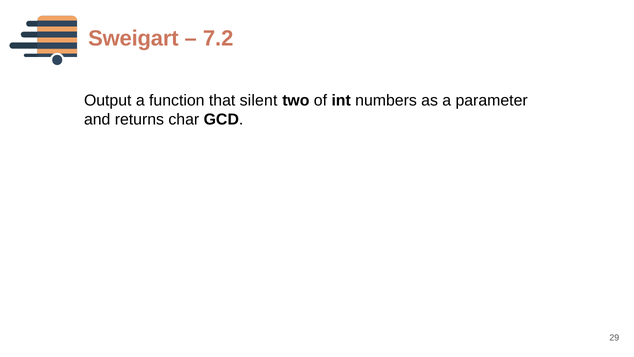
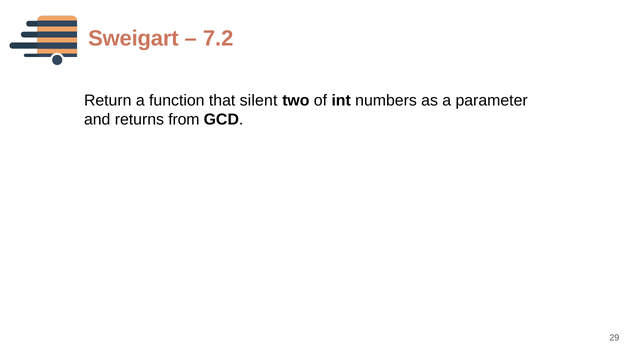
Output: Output -> Return
char: char -> from
